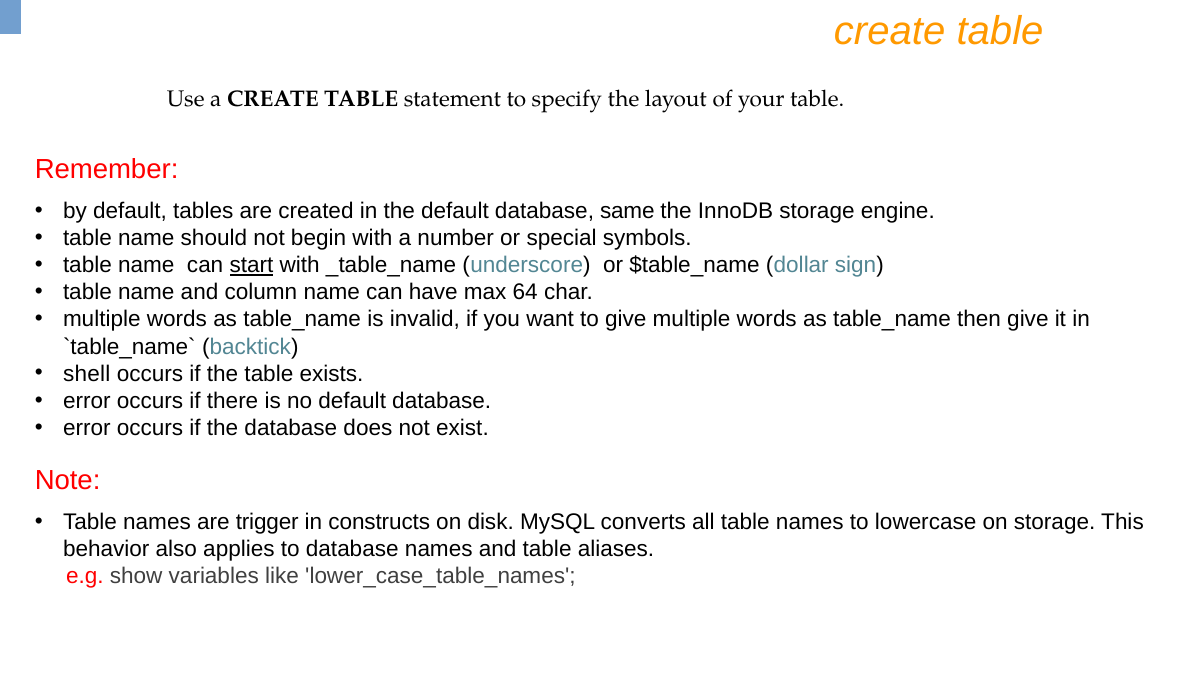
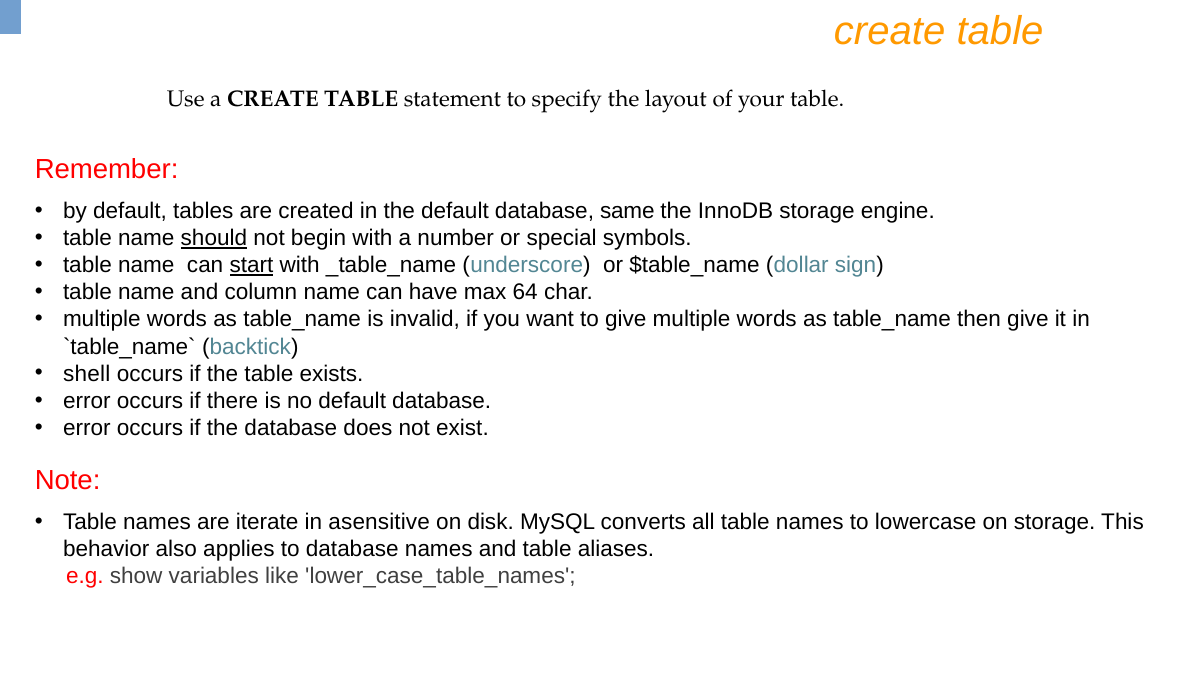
should underline: none -> present
trigger: trigger -> iterate
constructs: constructs -> asensitive
